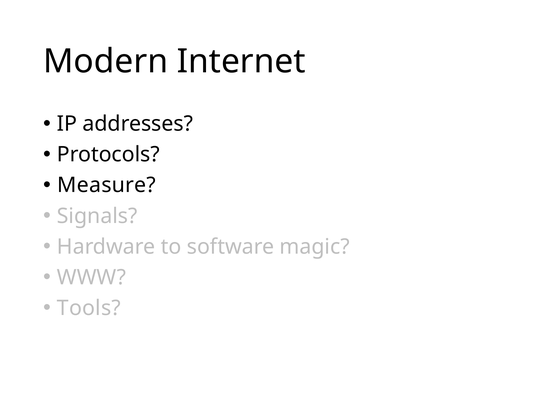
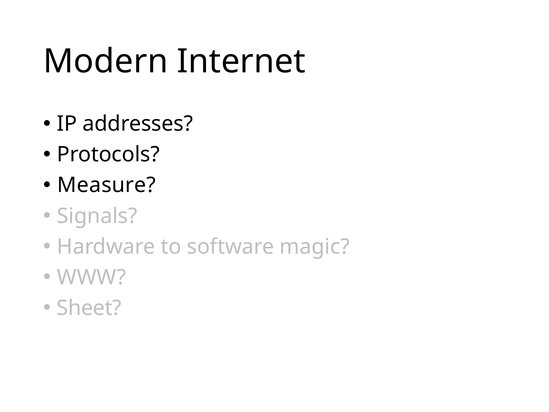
Tools: Tools -> Sheet
